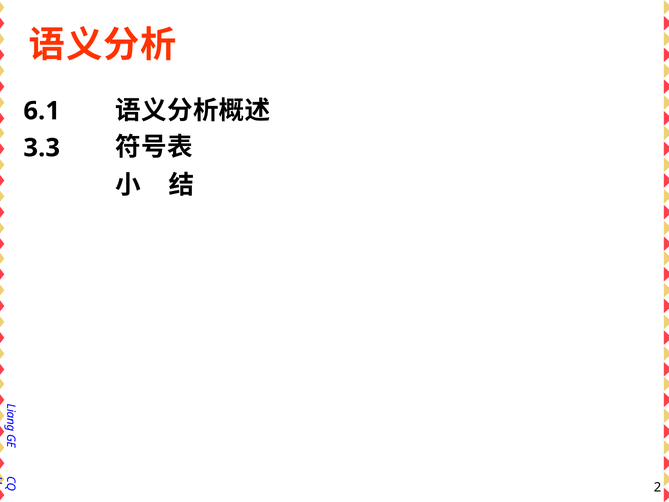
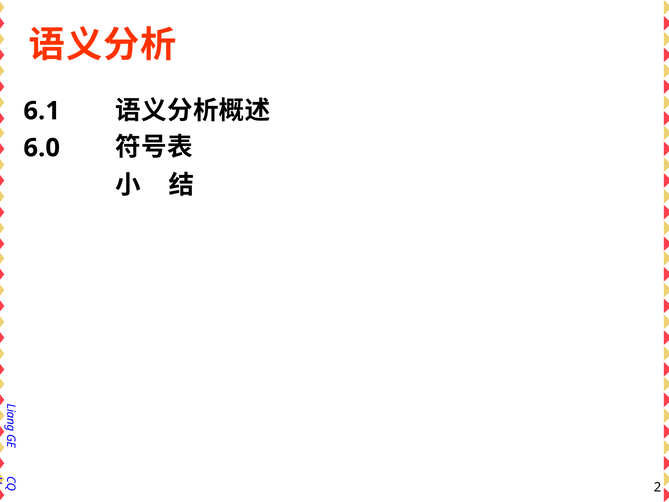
3.3: 3.3 -> 6.0
